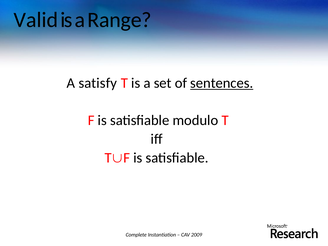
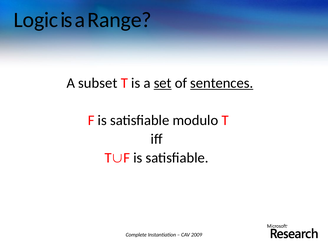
Valid: Valid -> Logic
satisfy: satisfy -> subset
set underline: none -> present
